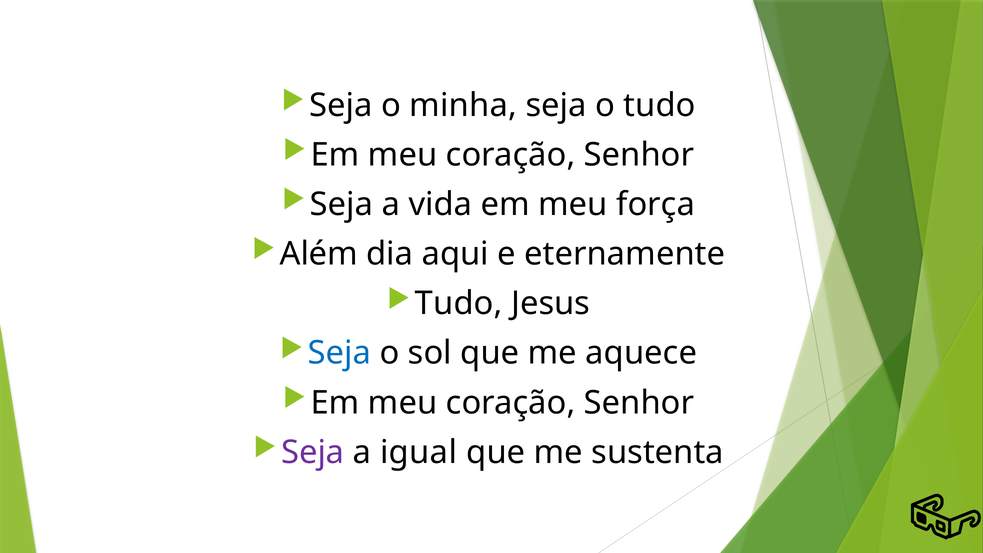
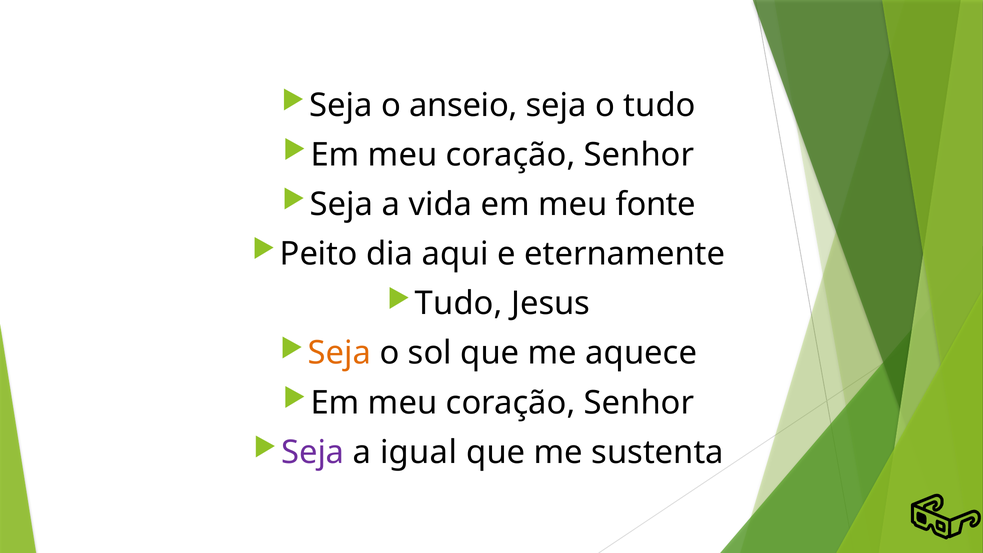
minha: minha -> anseio
força: força -> fonte
Além: Além -> Peito
Seja at (339, 353) colour: blue -> orange
